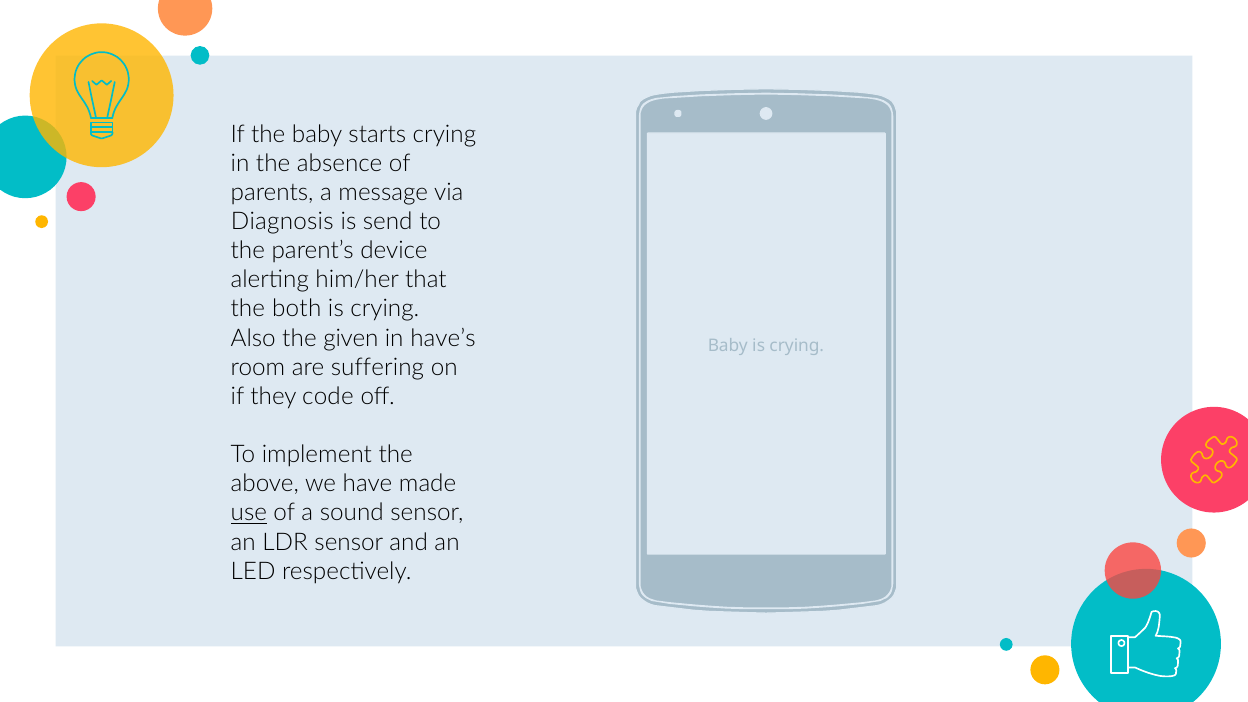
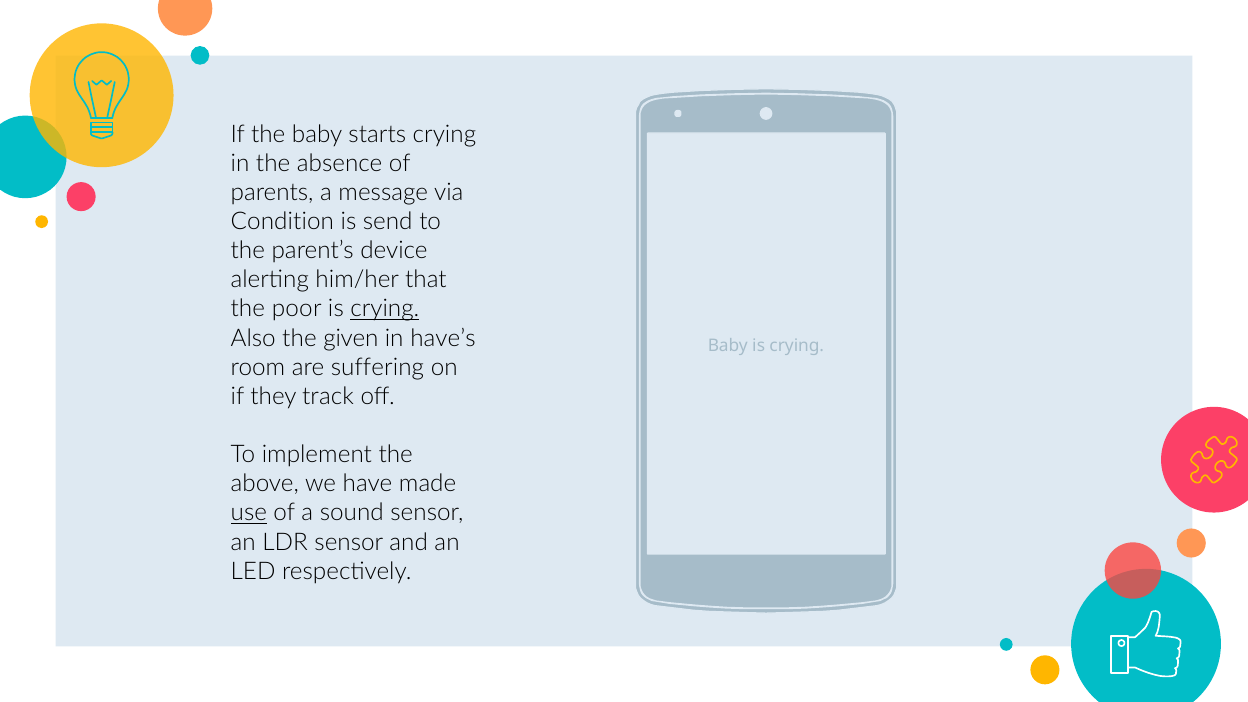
Diagnosis: Diagnosis -> Condition
both: both -> poor
crying at (385, 309) underline: none -> present
code: code -> track
